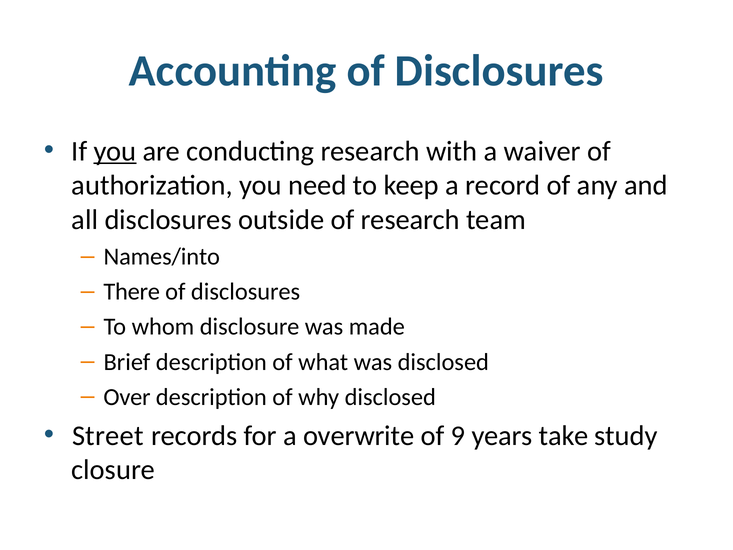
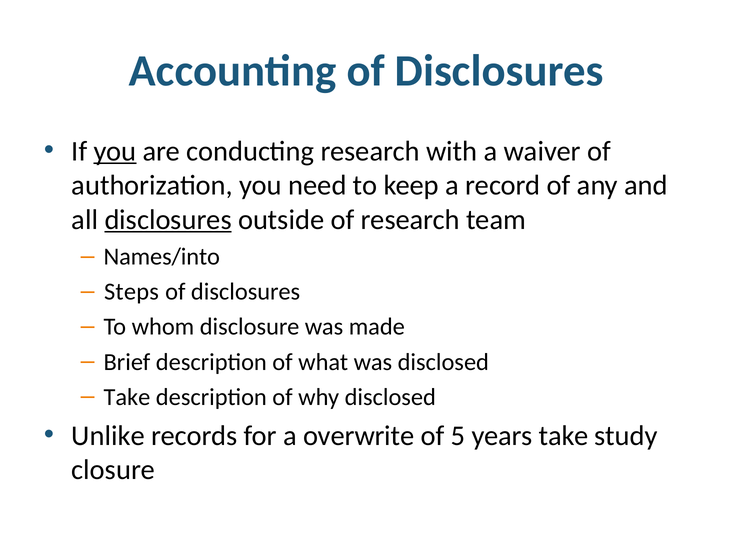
disclosures at (168, 219) underline: none -> present
There: There -> Steps
Over at (127, 397): Over -> Take
Street: Street -> Unlike
9: 9 -> 5
